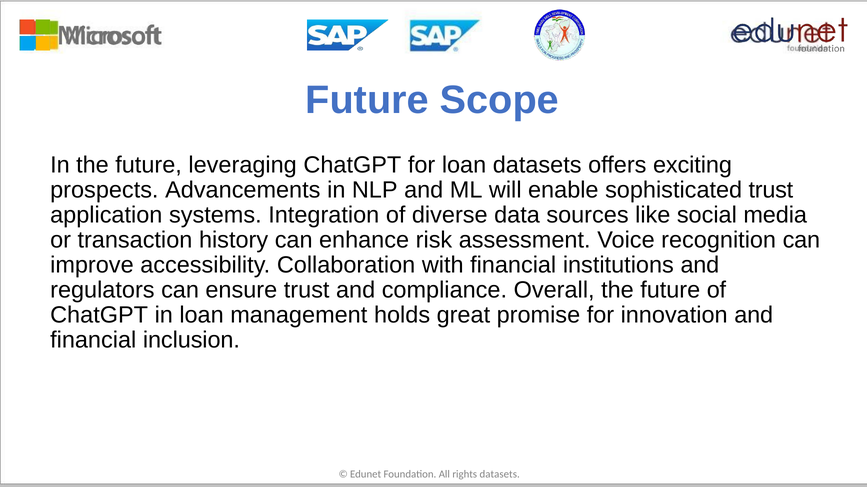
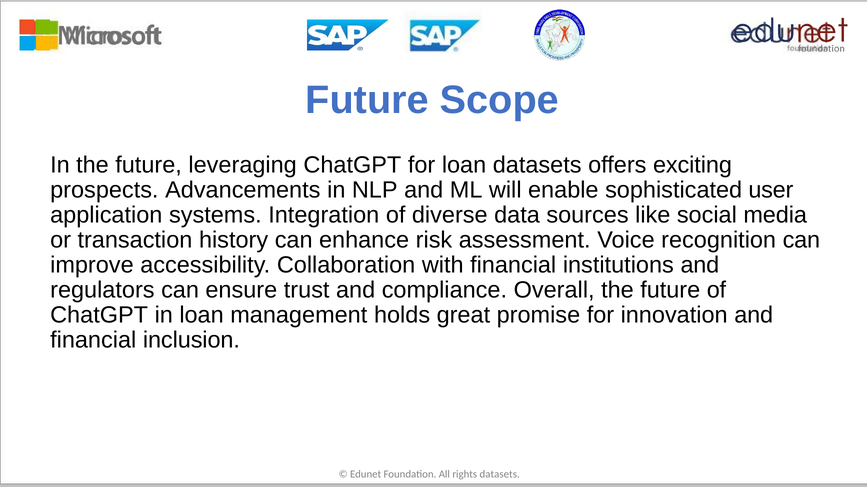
sophisticated trust: trust -> user
